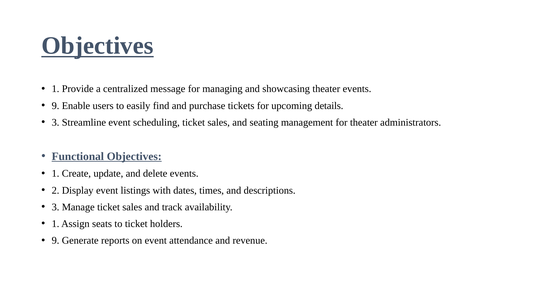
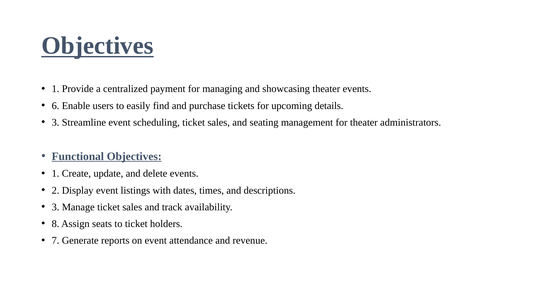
message: message -> payment
9 at (55, 106): 9 -> 6
1 at (55, 224): 1 -> 8
9 at (55, 240): 9 -> 7
